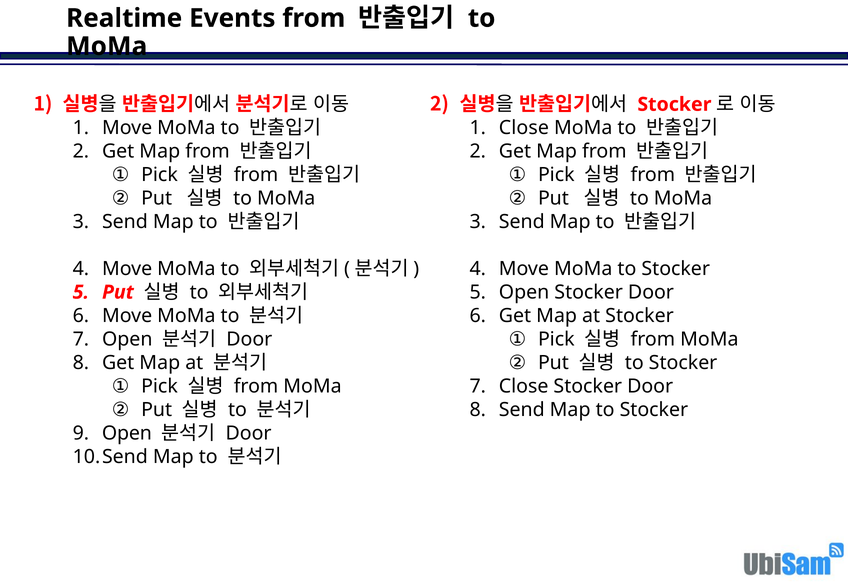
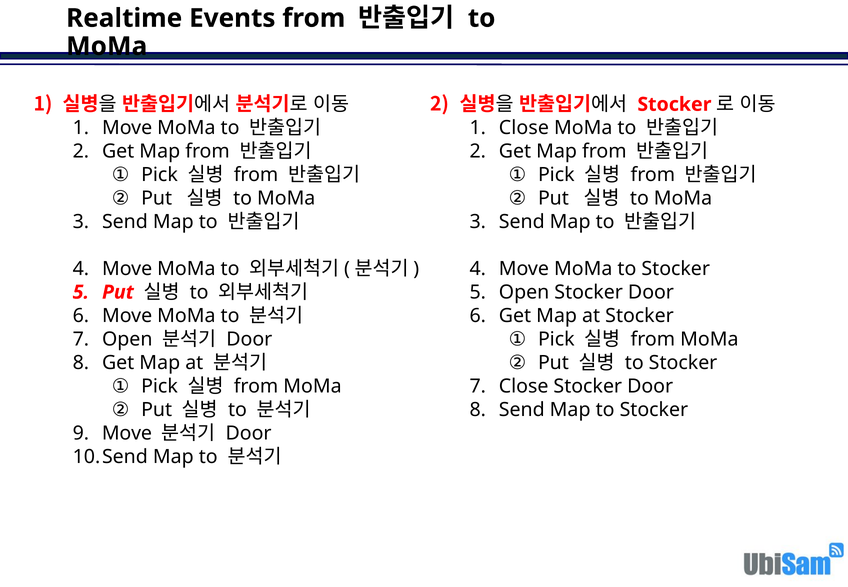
Open at (127, 433): Open -> Move
